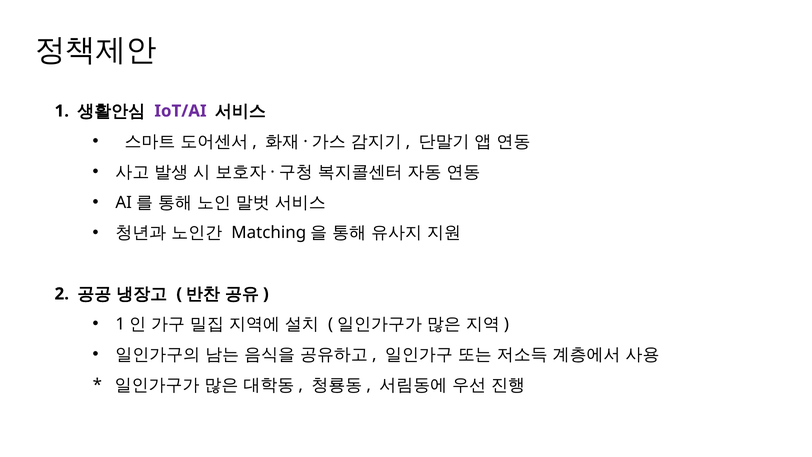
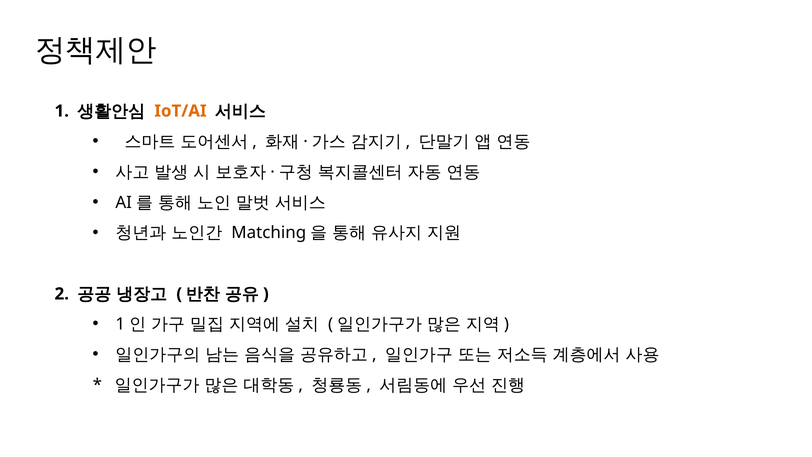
IoT/AI colour: purple -> orange
